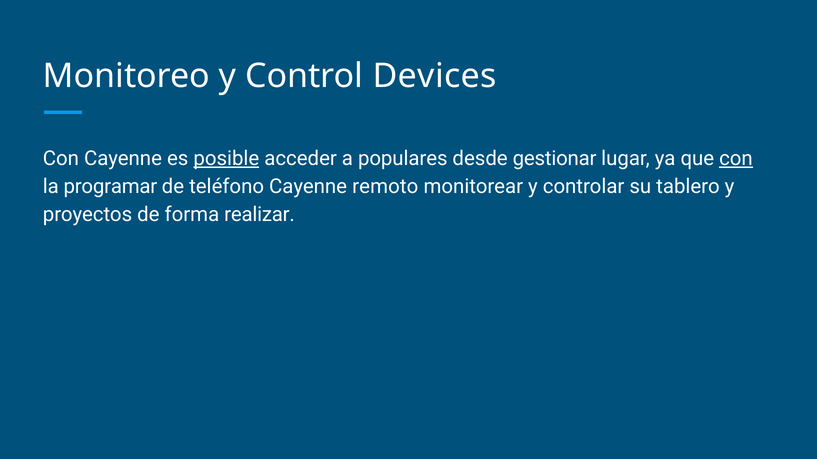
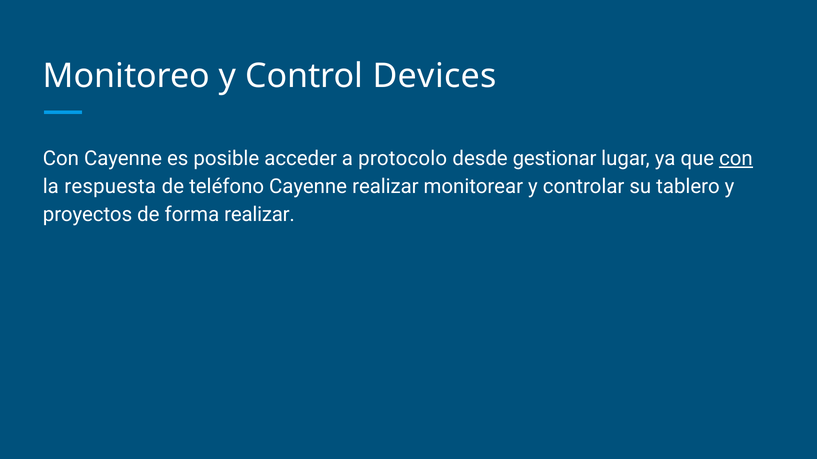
posible underline: present -> none
populares: populares -> protocolo
programar: programar -> respuesta
Cayenne remoto: remoto -> realizar
